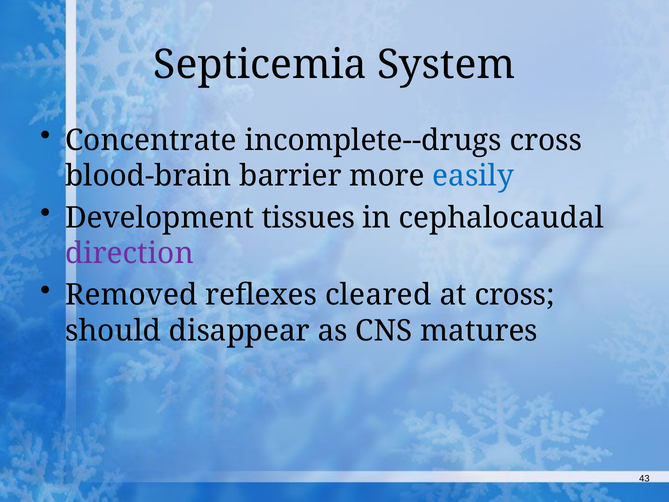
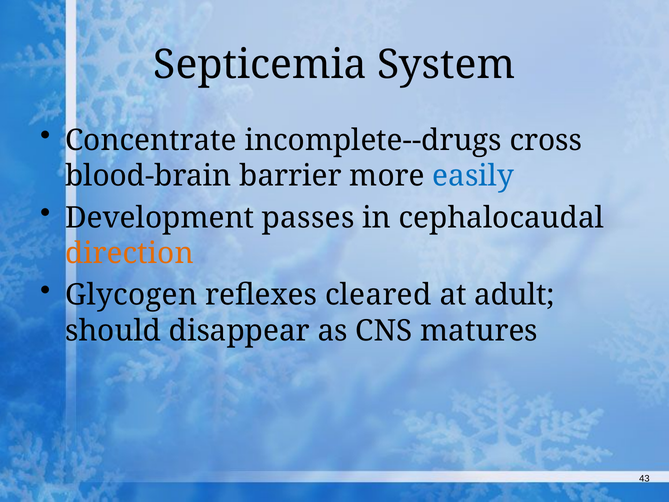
tissues: tissues -> passes
direction colour: purple -> orange
Removed: Removed -> Glycogen
at cross: cross -> adult
